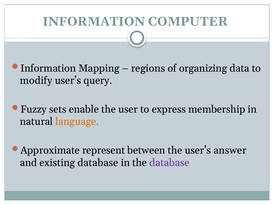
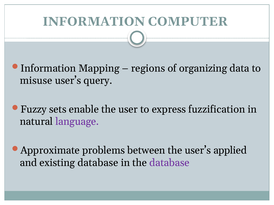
modify: modify -> misuse
membership: membership -> fuzzification
language colour: orange -> purple
represent: represent -> problems
answer: answer -> applied
